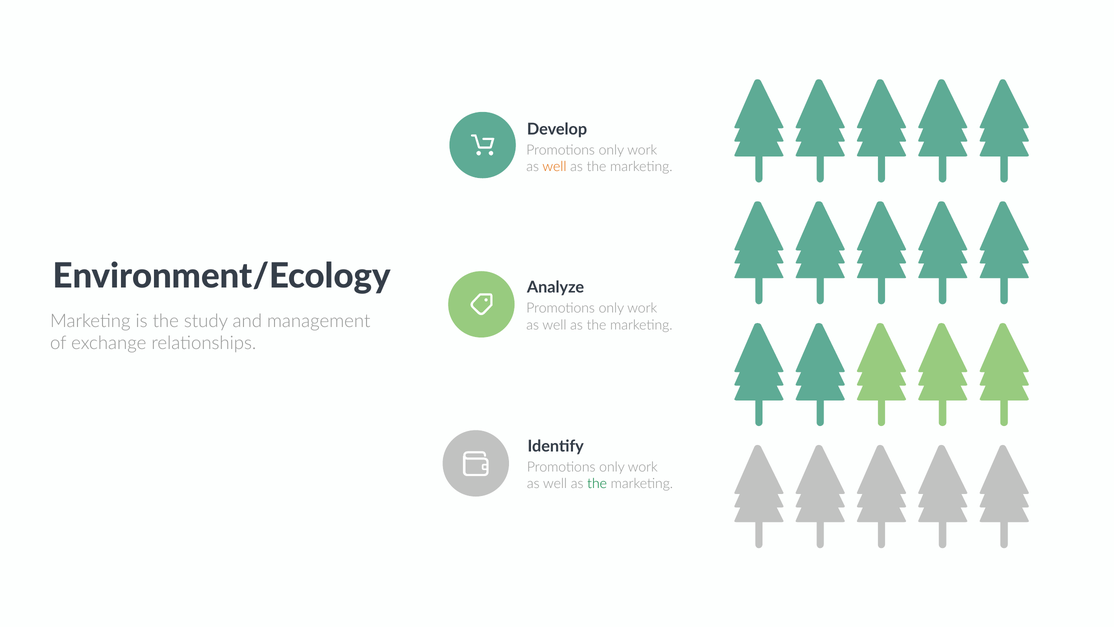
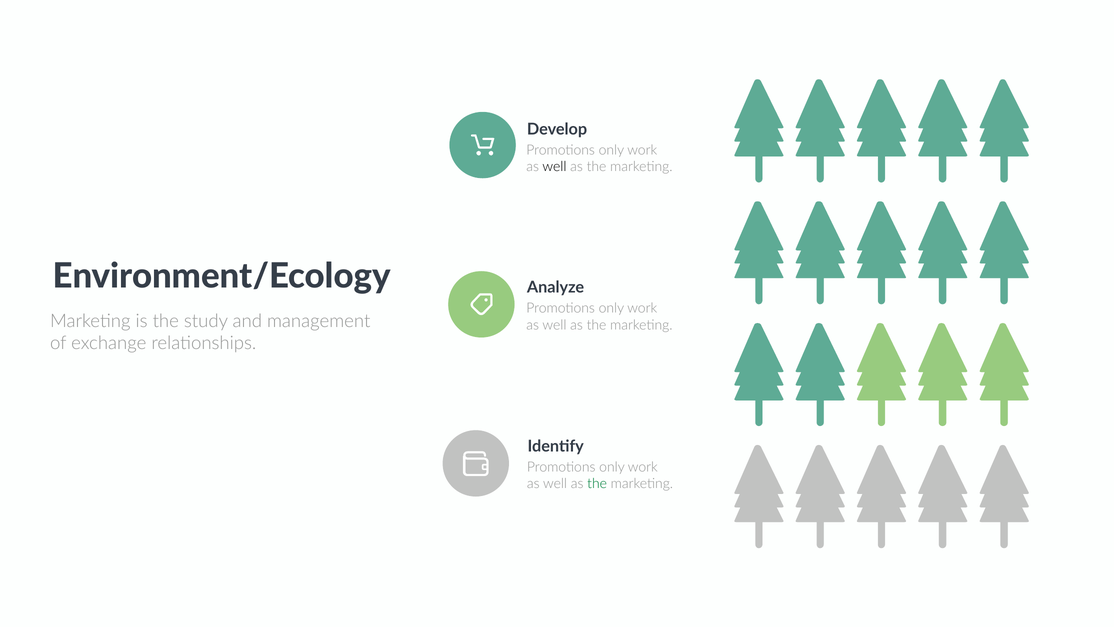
well at (554, 167) colour: orange -> black
